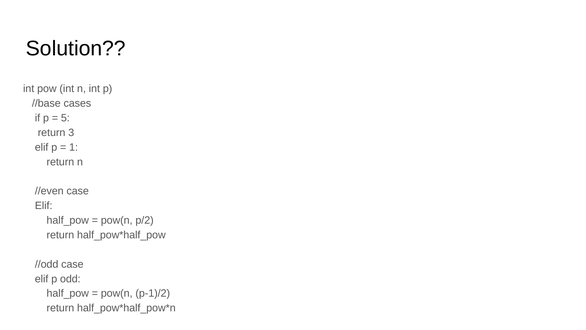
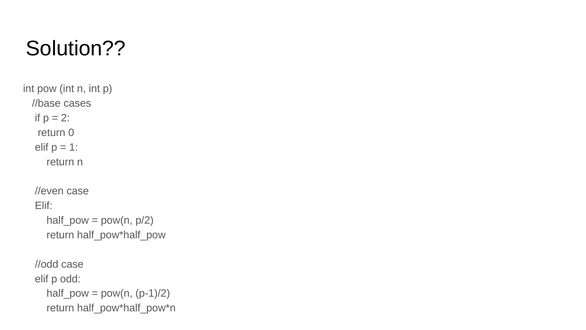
5: 5 -> 2
3: 3 -> 0
